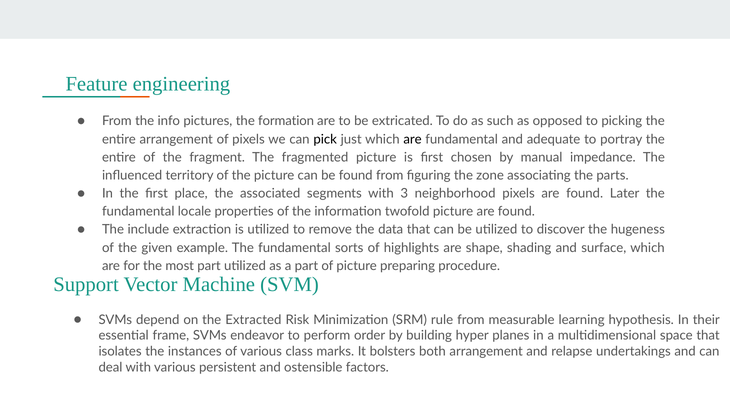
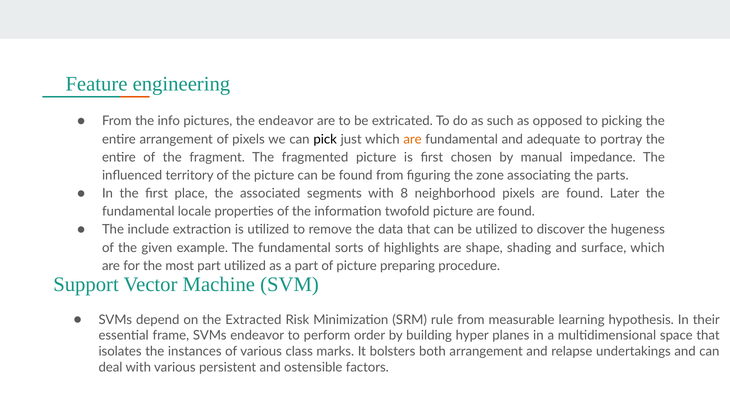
the formation: formation -> endeavor
are at (413, 139) colour: black -> orange
3: 3 -> 8
